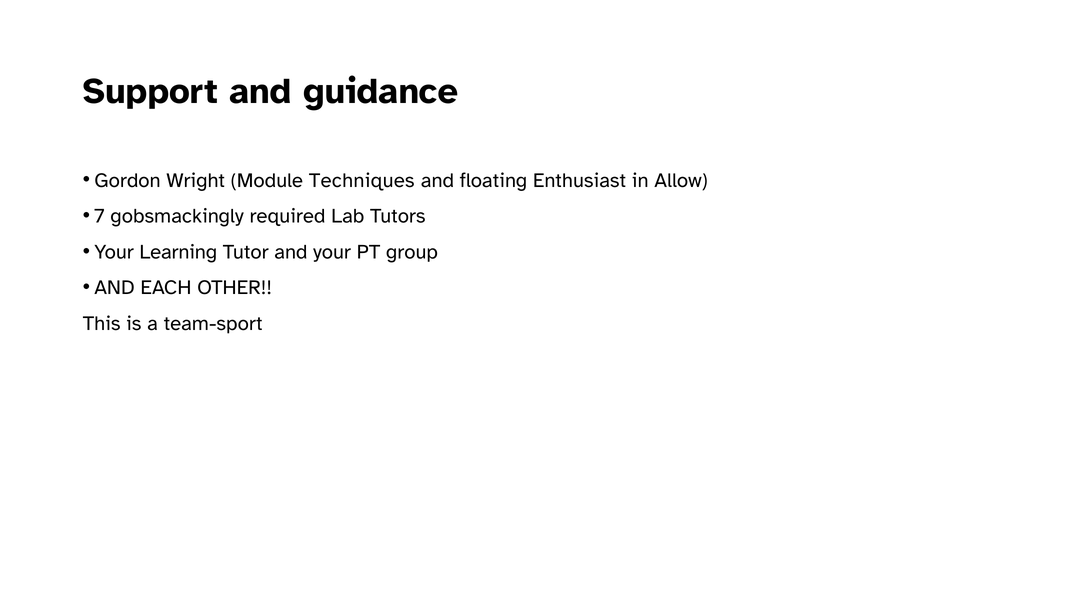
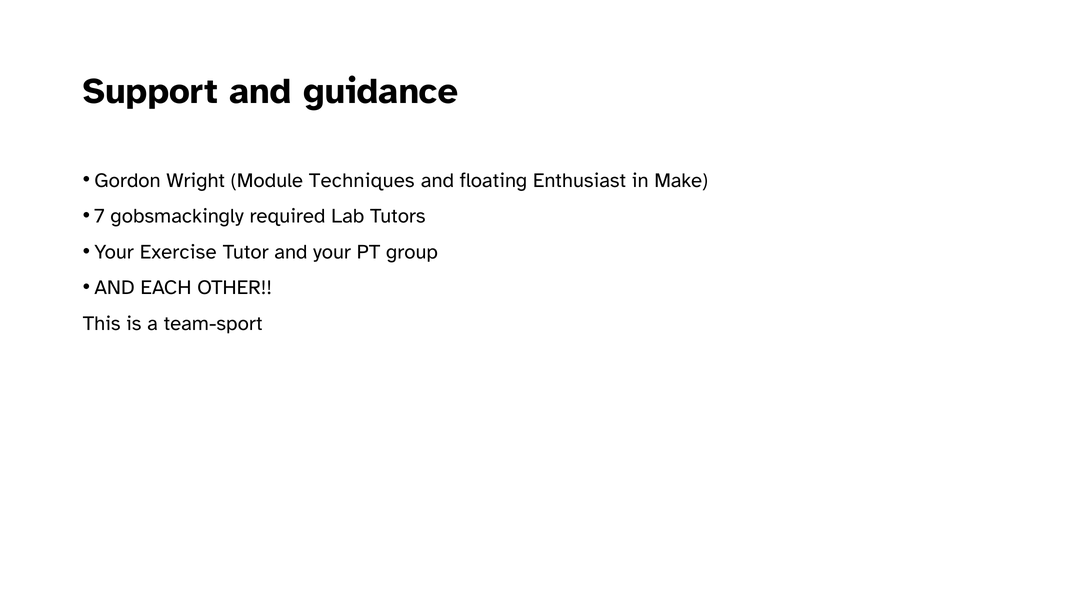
Allow: Allow -> Make
Learning: Learning -> Exercise
